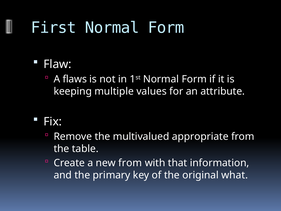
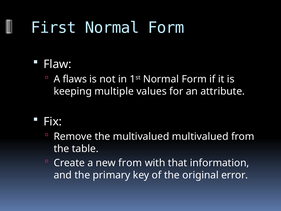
multivalued appropriate: appropriate -> multivalued
what: what -> error
